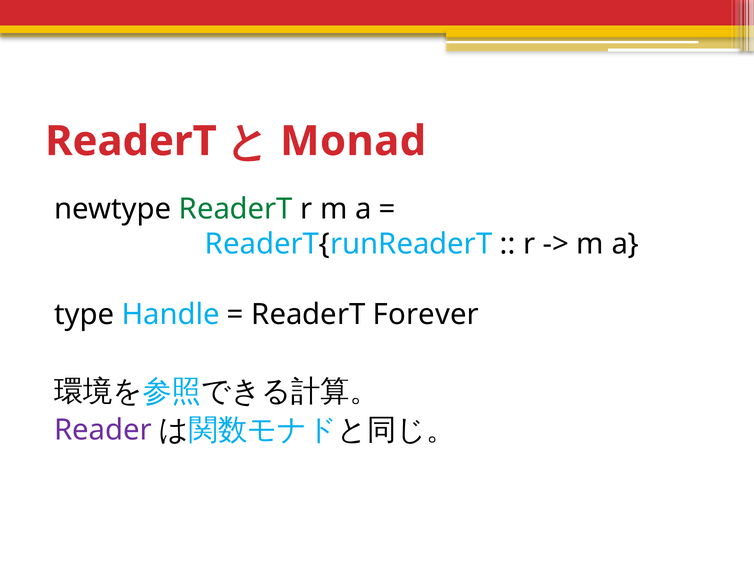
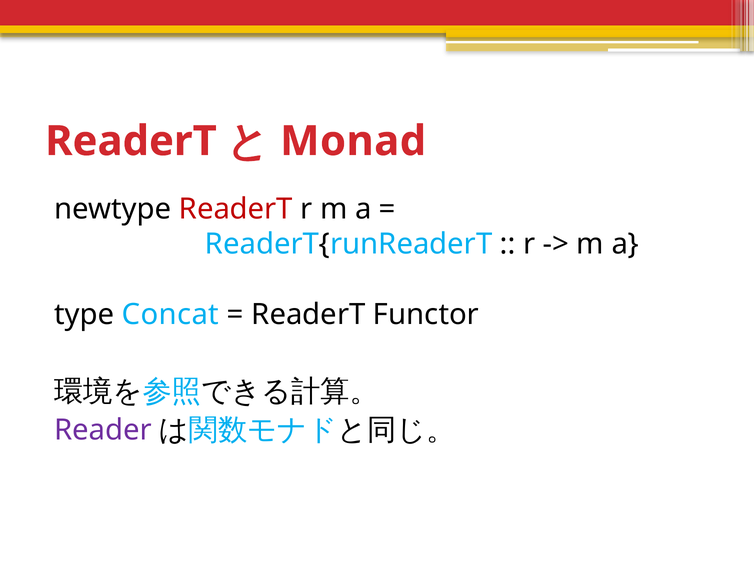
ReaderT at (236, 209) colour: green -> red
Handle: Handle -> Concat
Forever: Forever -> Functor
